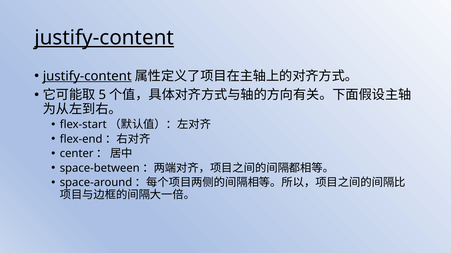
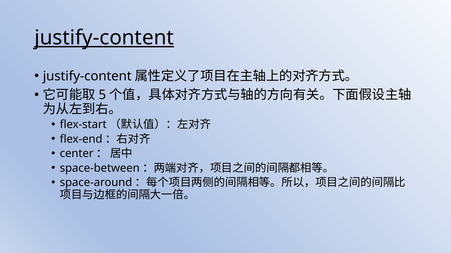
justify-content at (87, 76) underline: present -> none
